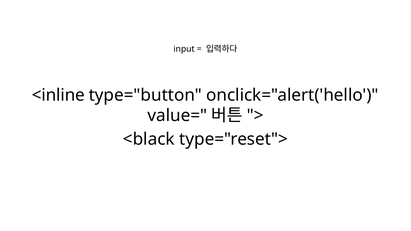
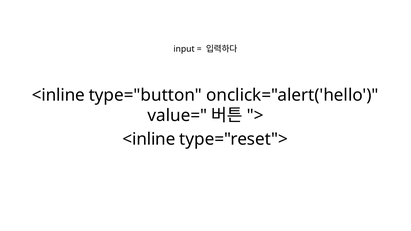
<black at (149, 139): <black -> <inline
